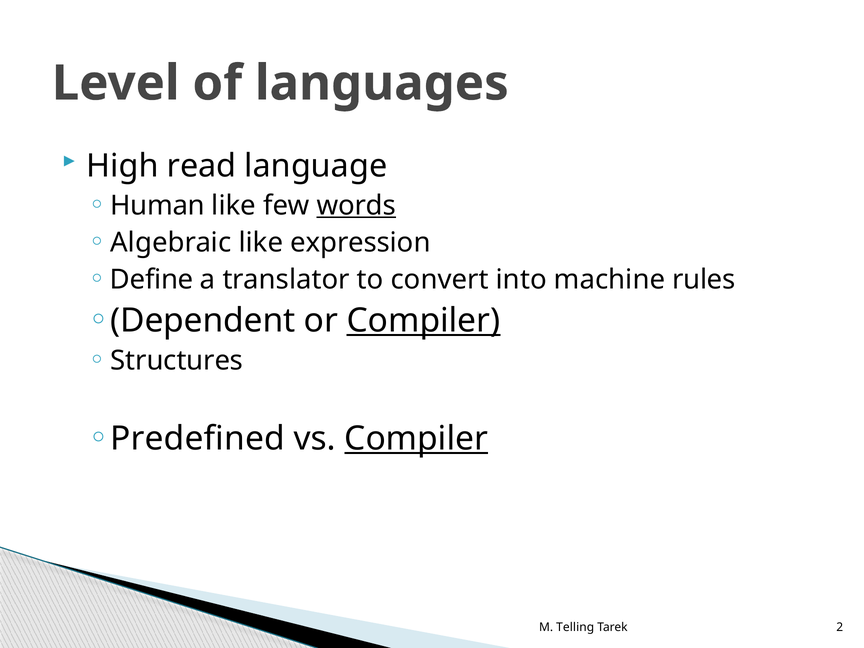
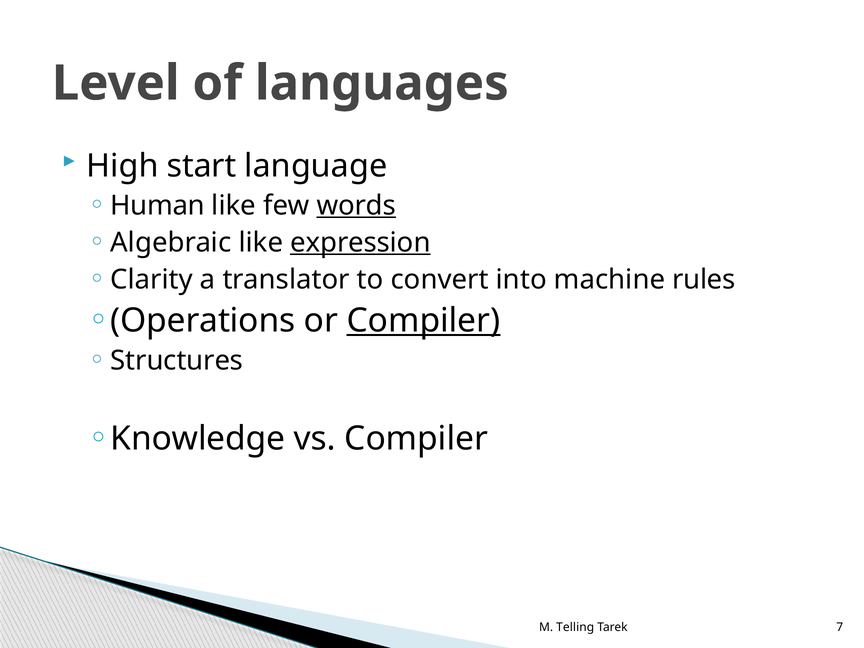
read: read -> start
expression underline: none -> present
Define: Define -> Clarity
Dependent: Dependent -> Operations
Predefined: Predefined -> Knowledge
Compiler at (416, 439) underline: present -> none
2: 2 -> 7
